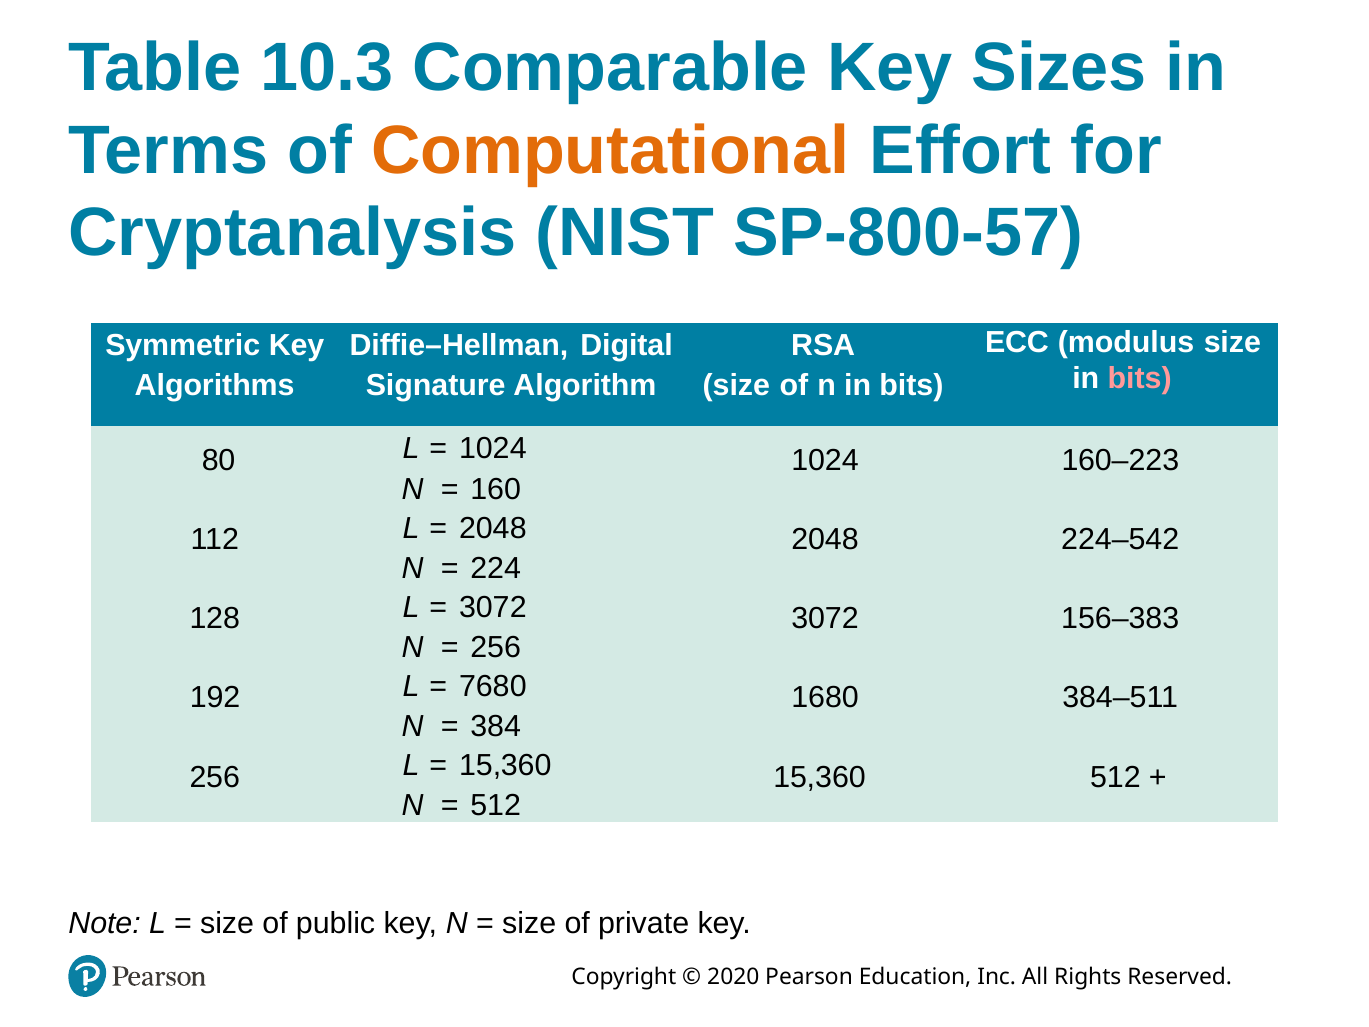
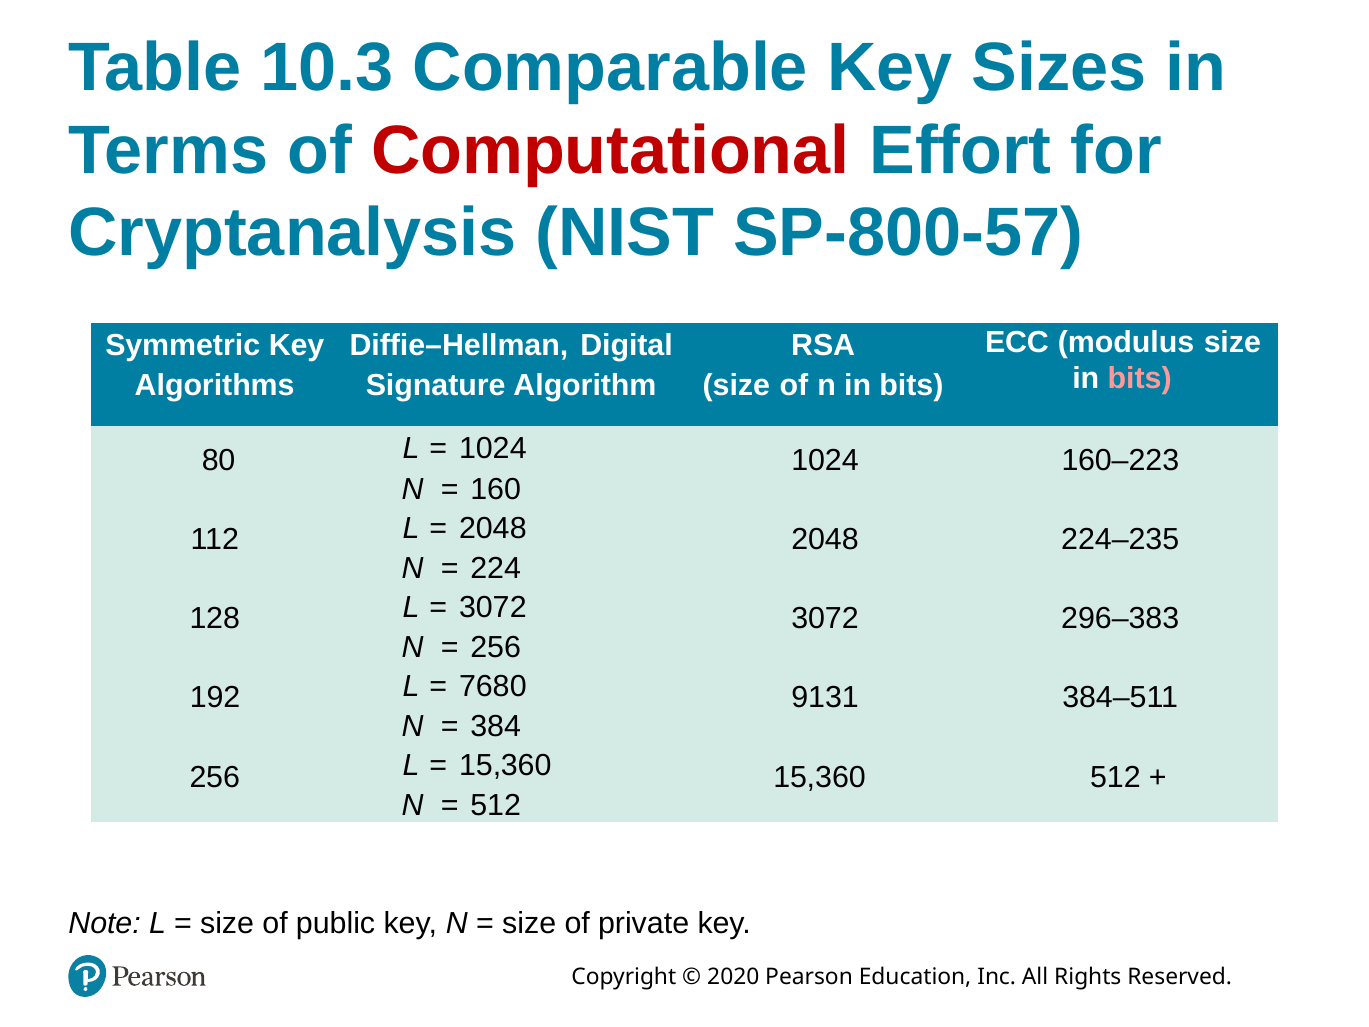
Computational colour: orange -> red
224–542: 224–542 -> 224–235
156–383: 156–383 -> 296–383
1680: 1680 -> 9131
